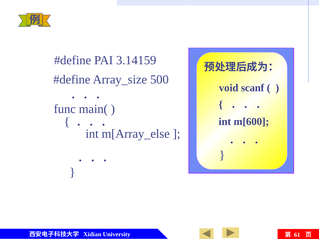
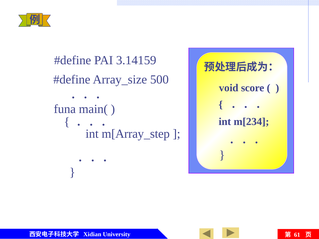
scanf: scanf -> score
func: func -> funa
m[600: m[600 -> m[234
m[Array_else: m[Array_else -> m[Array_step
